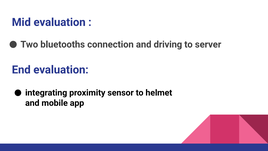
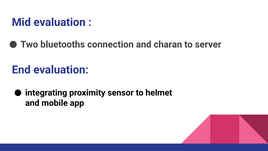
driving: driving -> charan
